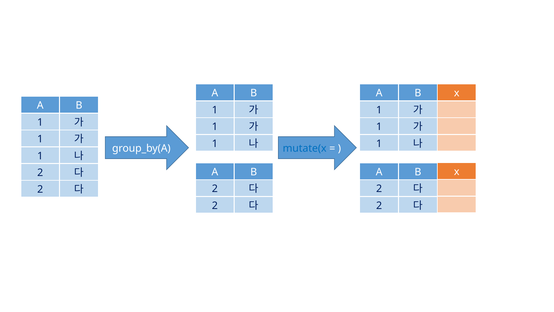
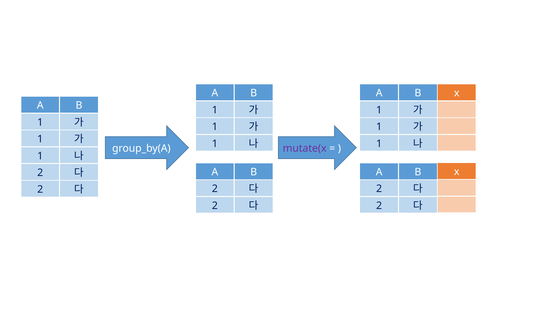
mutate(x colour: blue -> purple
